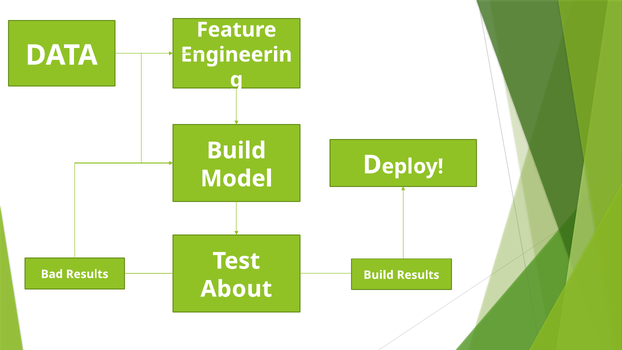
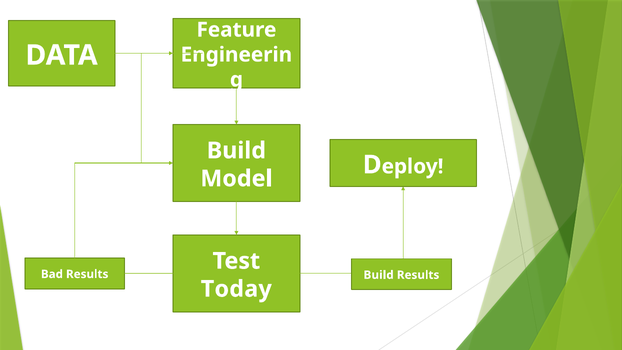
About: About -> Today
